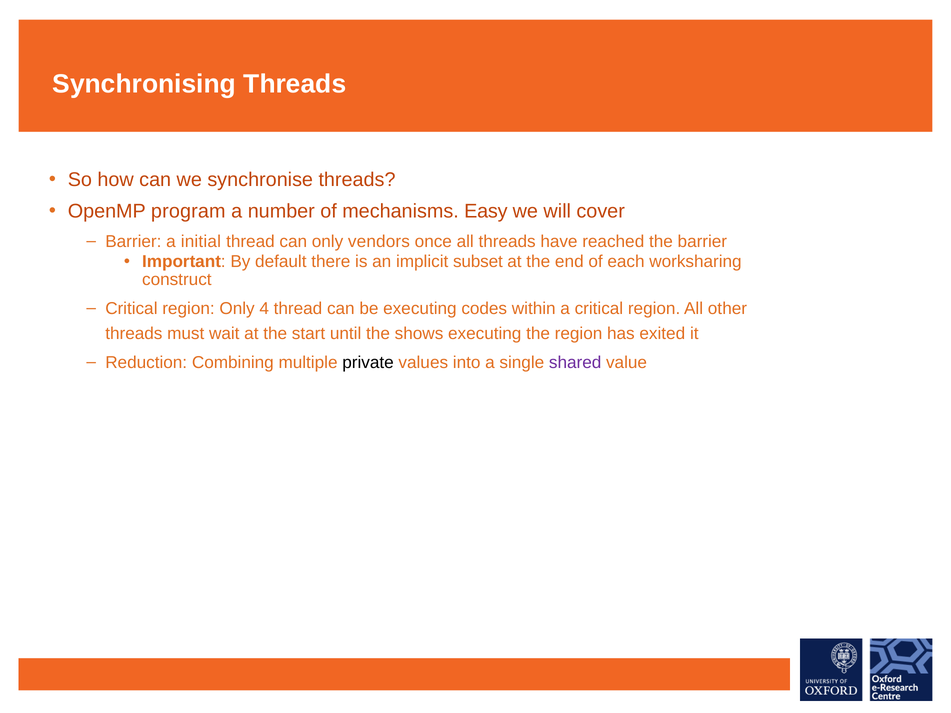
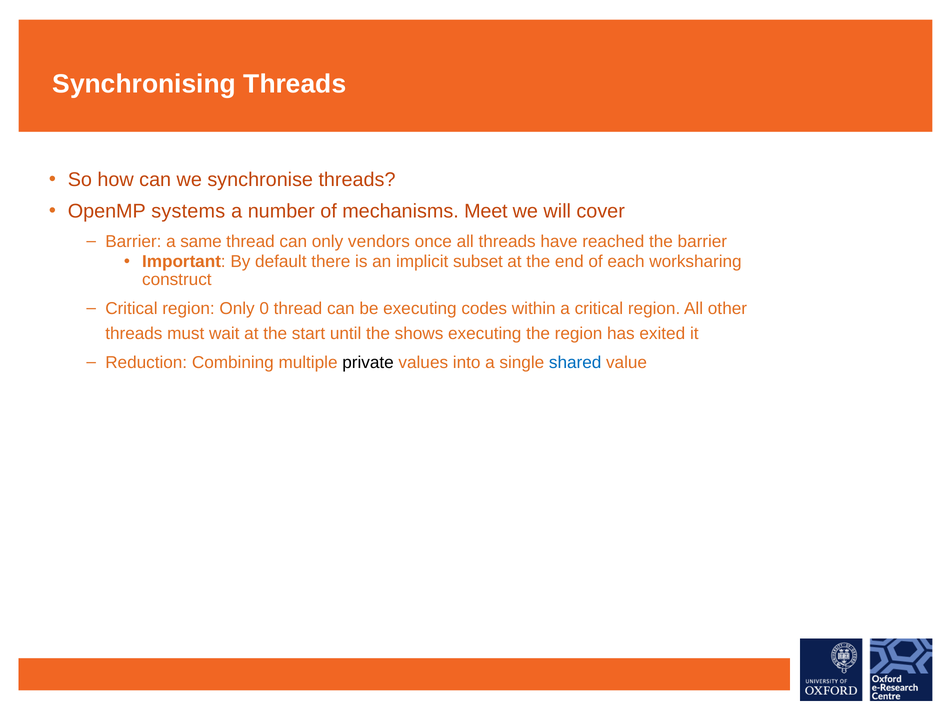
program: program -> systems
Easy: Easy -> Meet
initial: initial -> same
4: 4 -> 0
shared colour: purple -> blue
